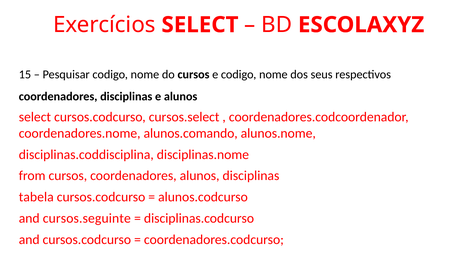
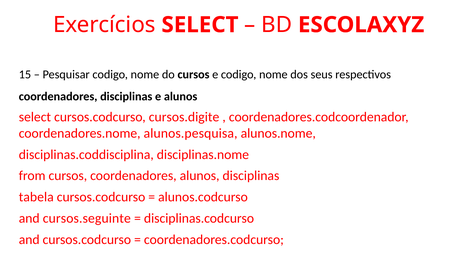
cursos.select: cursos.select -> cursos.digite
alunos.comando: alunos.comando -> alunos.pesquisa
